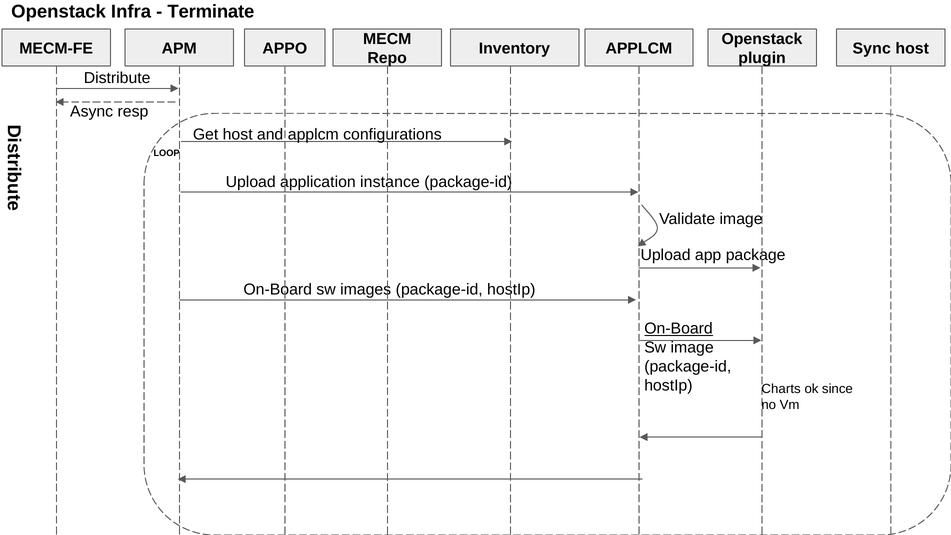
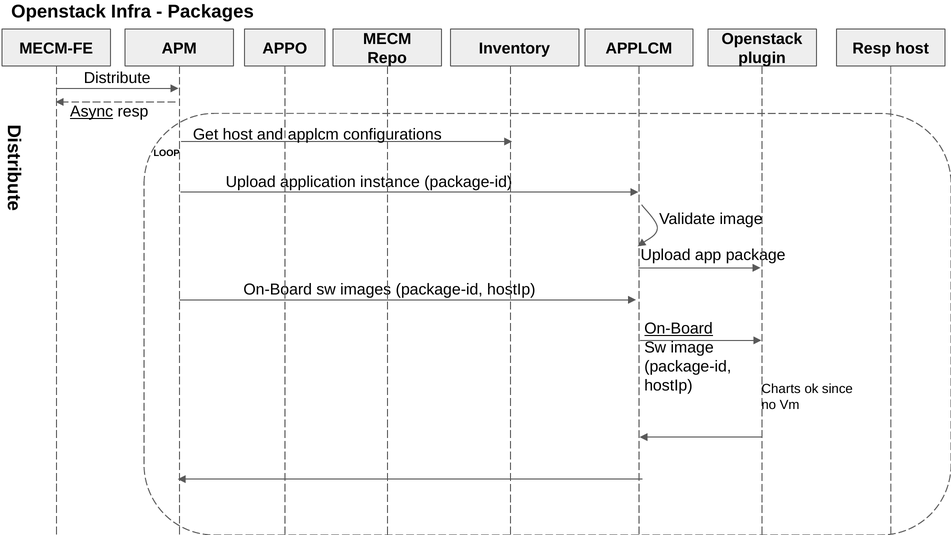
Terminate: Terminate -> Packages
Sync at (872, 49): Sync -> Resp
Async underline: none -> present
